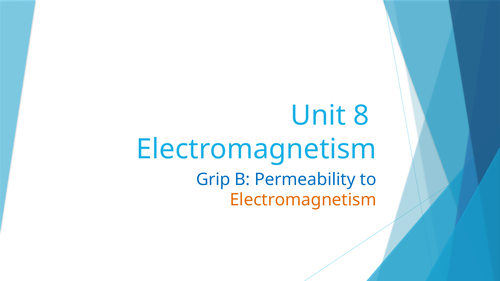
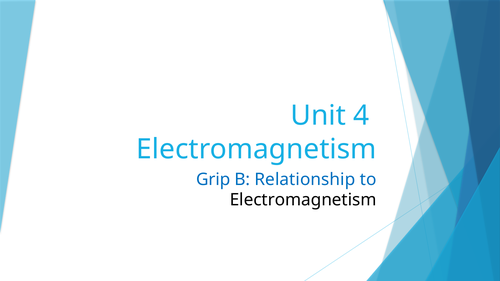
8: 8 -> 4
Permeability: Permeability -> Relationship
Electromagnetism at (303, 200) colour: orange -> black
